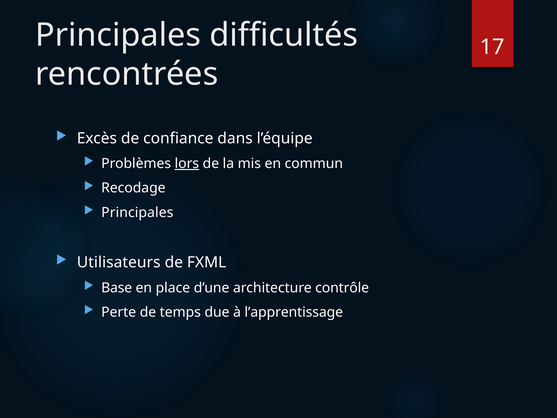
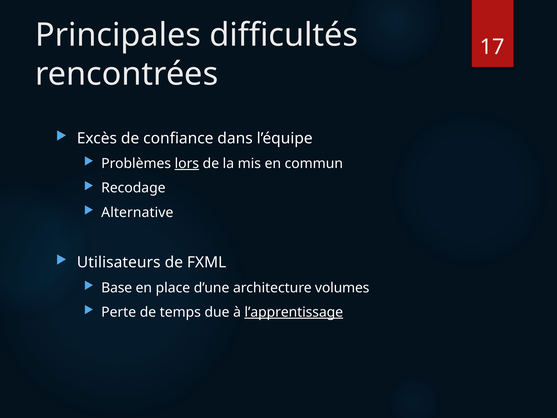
Principales at (137, 212): Principales -> Alternative
contrôle: contrôle -> volumes
l’apprentissage underline: none -> present
